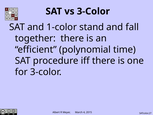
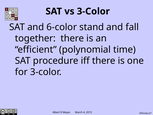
1-color: 1-color -> 6-color
